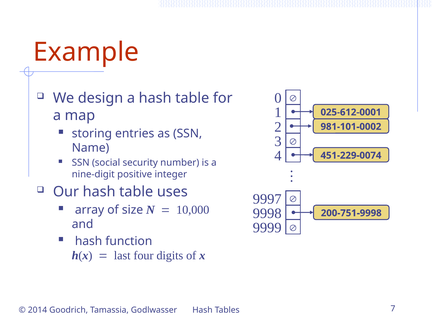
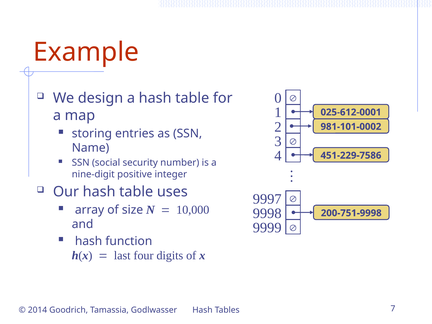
451-229-0074: 451-229-0074 -> 451-229-7586
